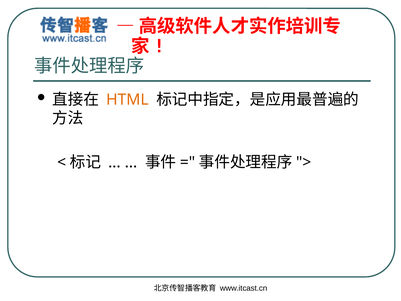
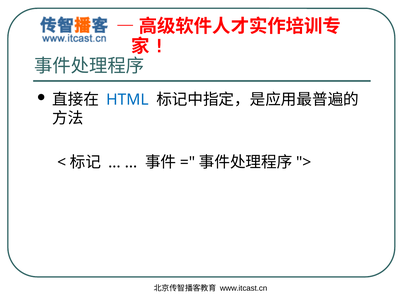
HTML colour: orange -> blue
